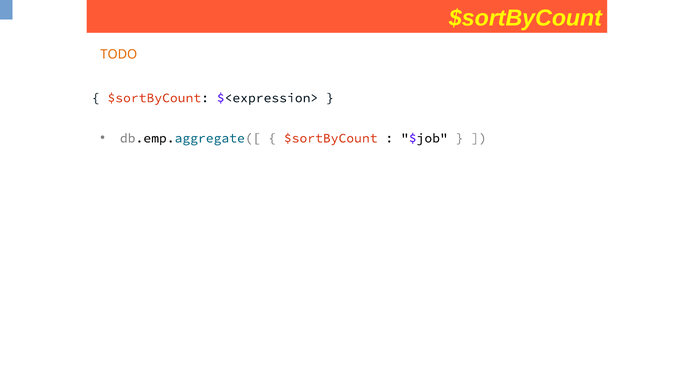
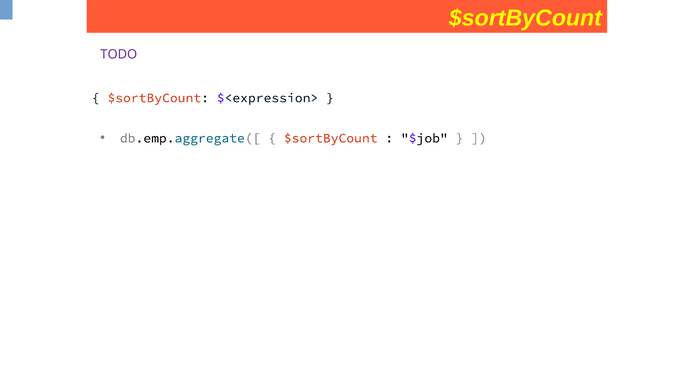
TODO colour: orange -> purple
